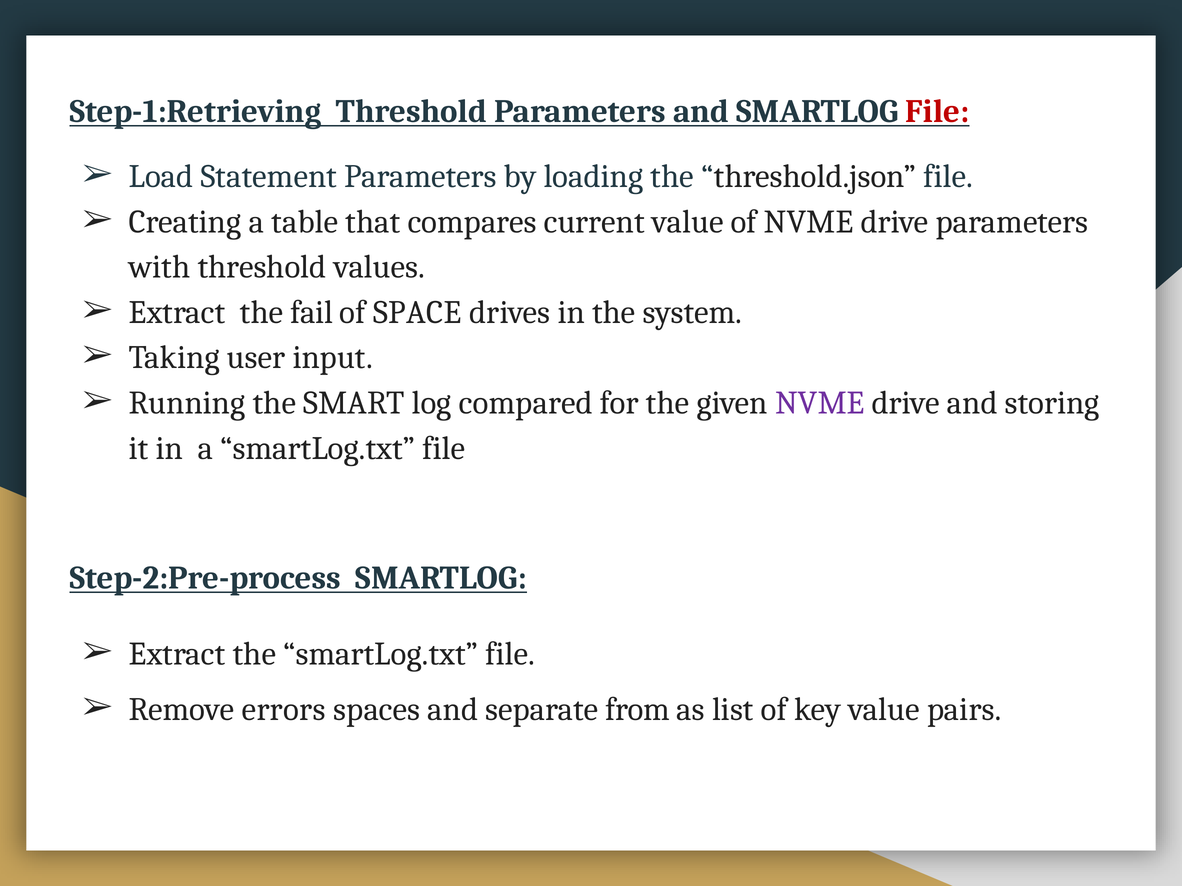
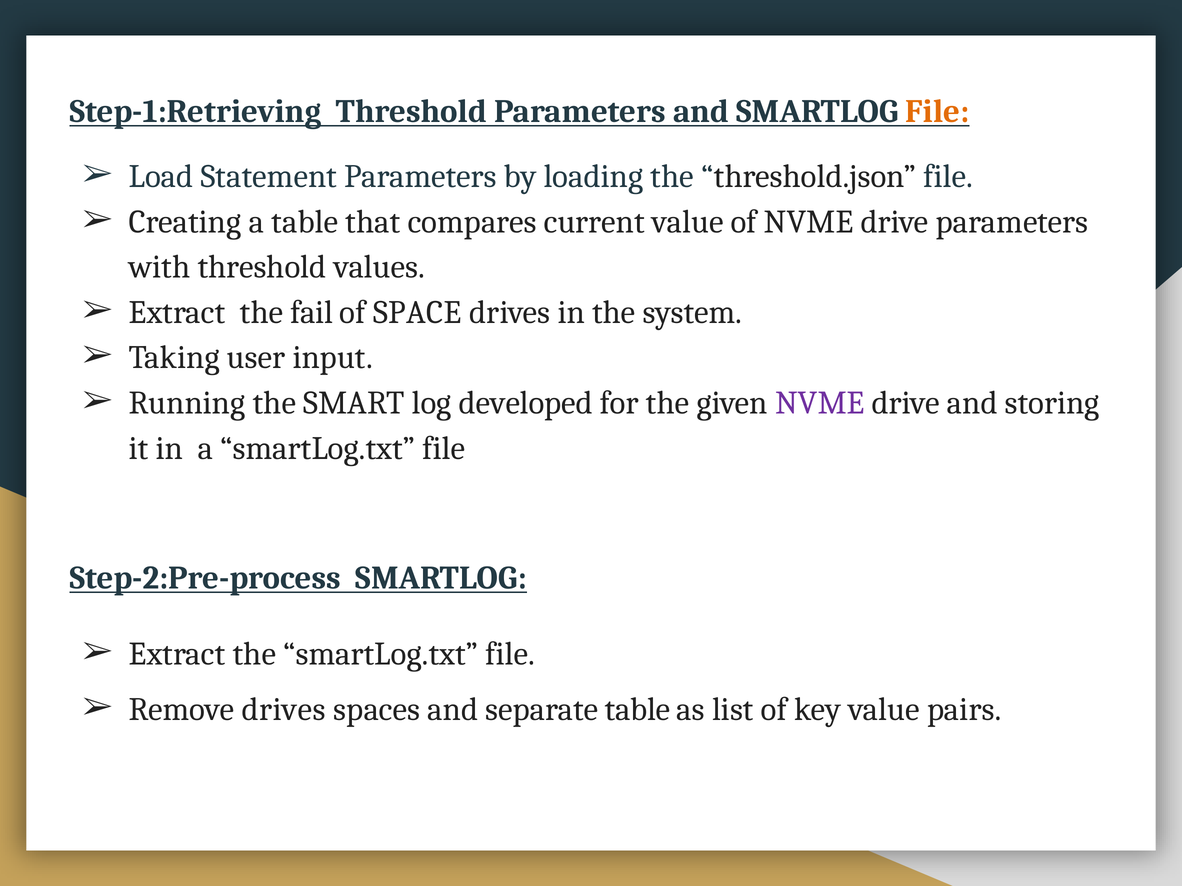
File at (937, 111) colour: red -> orange
compared: compared -> developed
Remove errors: errors -> drives
separate from: from -> table
